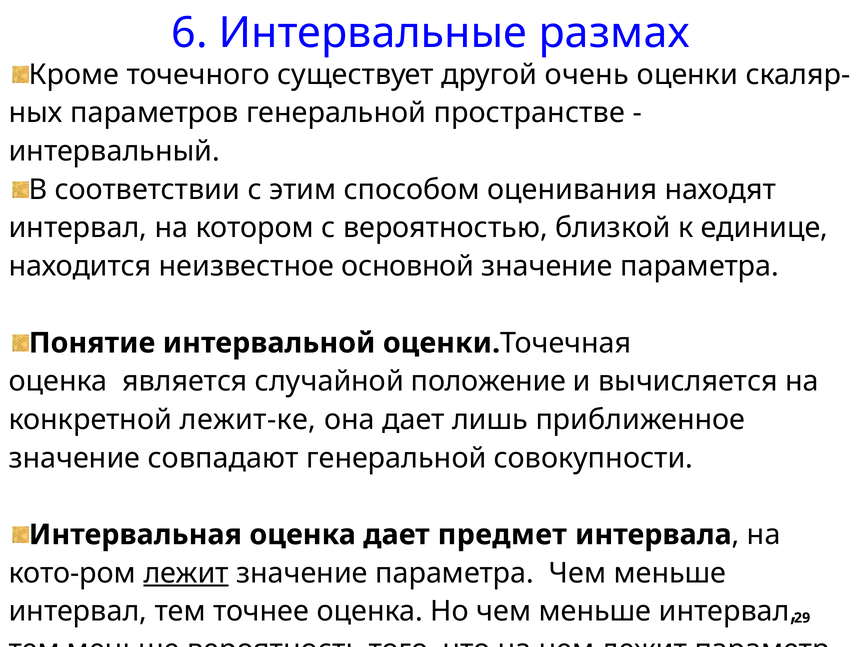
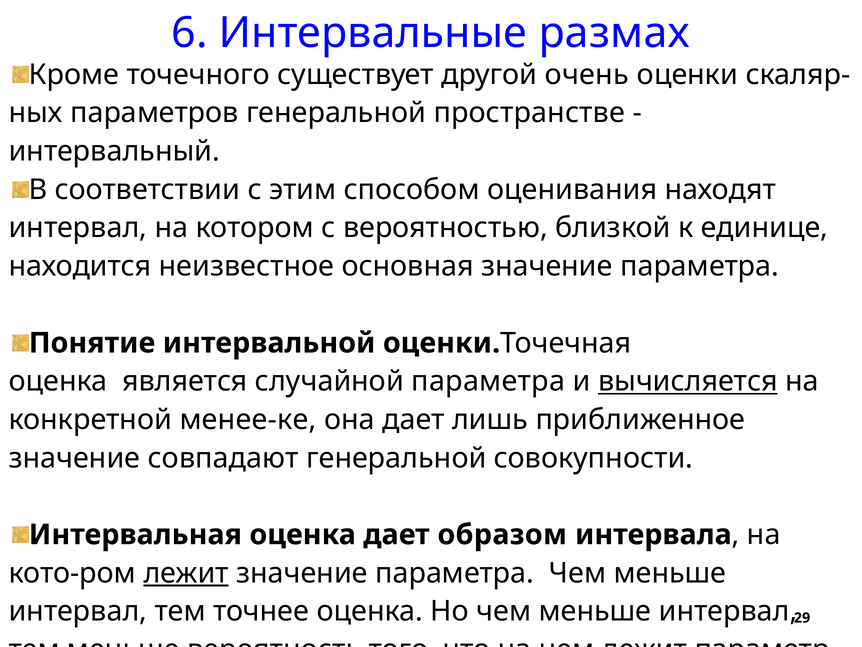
основной: основной -> основная
случайной положение: положение -> параметра
вычисляется underline: none -> present
лежит-ке: лежит-ке -> менее-ке
предмет: предмет -> образом
